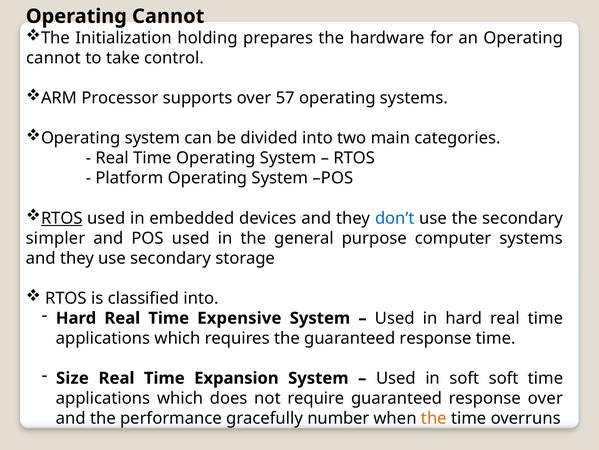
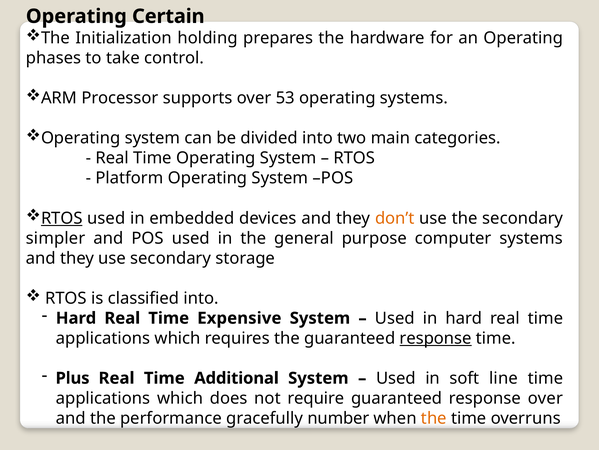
Cannot at (168, 16): Cannot -> Certain
cannot at (53, 58): cannot -> phases
57: 57 -> 53
don’t colour: blue -> orange
response at (436, 338) underline: none -> present
Size: Size -> Plus
Expansion: Expansion -> Additional
soft soft: soft -> line
